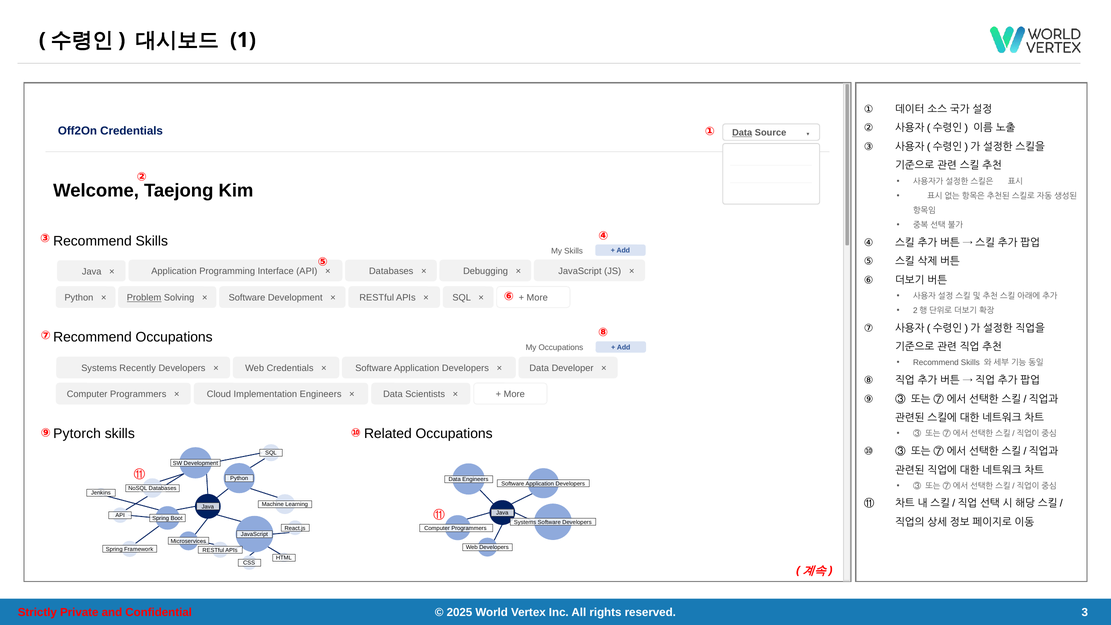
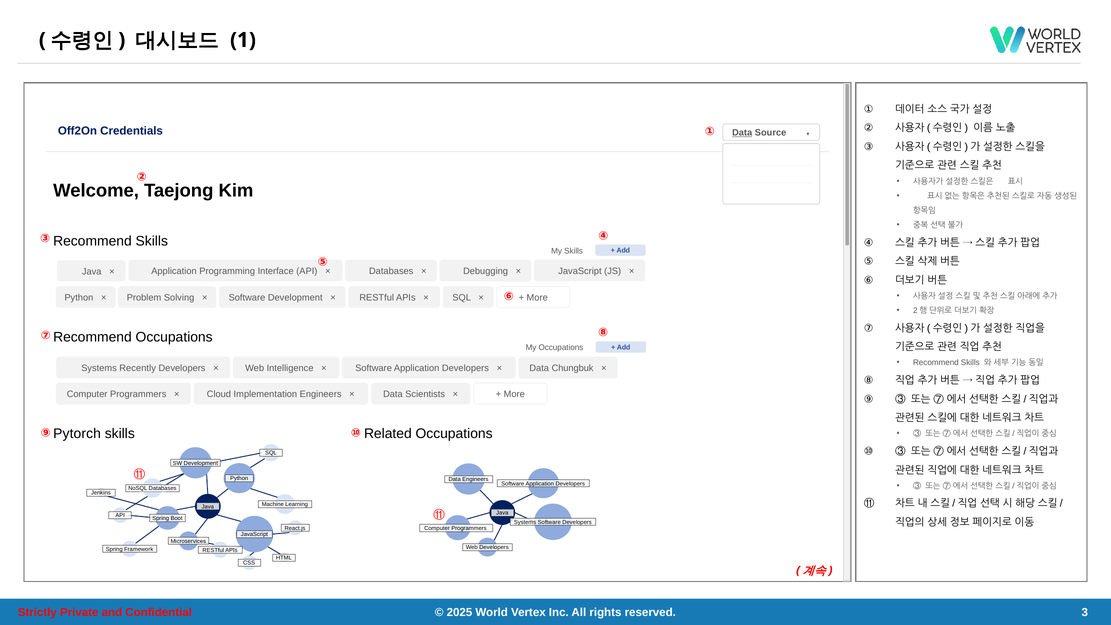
Problem underline: present -> none
Web Credentials: Credentials -> Intelligence
Developer: Developer -> Chungbuk
